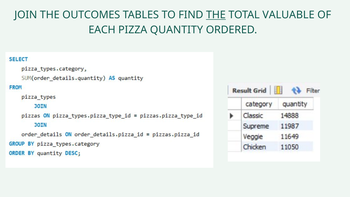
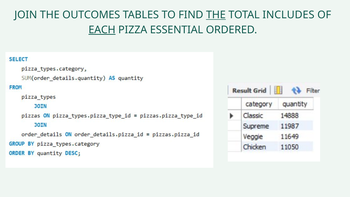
VALUABLE: VALUABLE -> INCLUDES
EACH underline: none -> present
QUANTITY: QUANTITY -> ESSENTIAL
